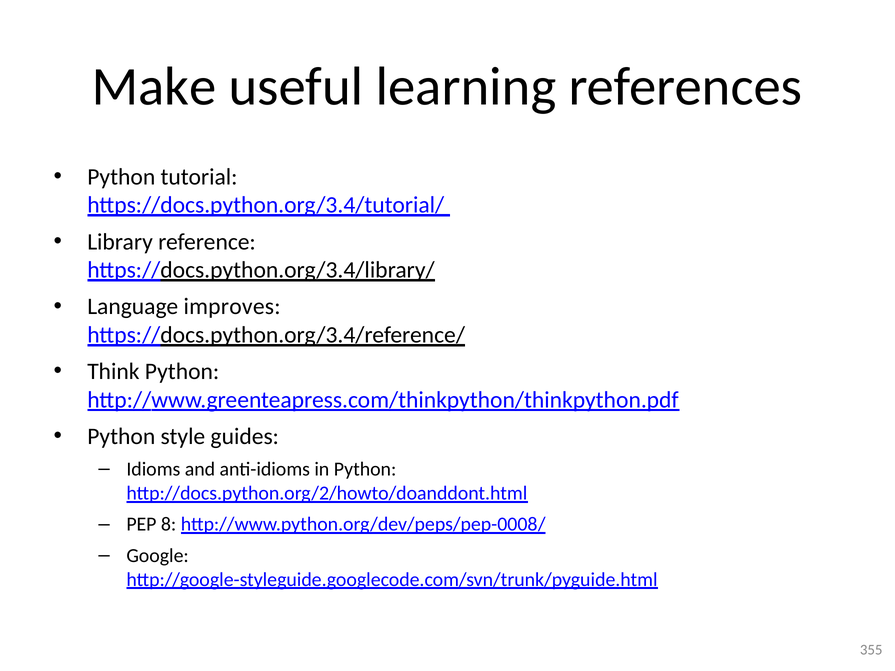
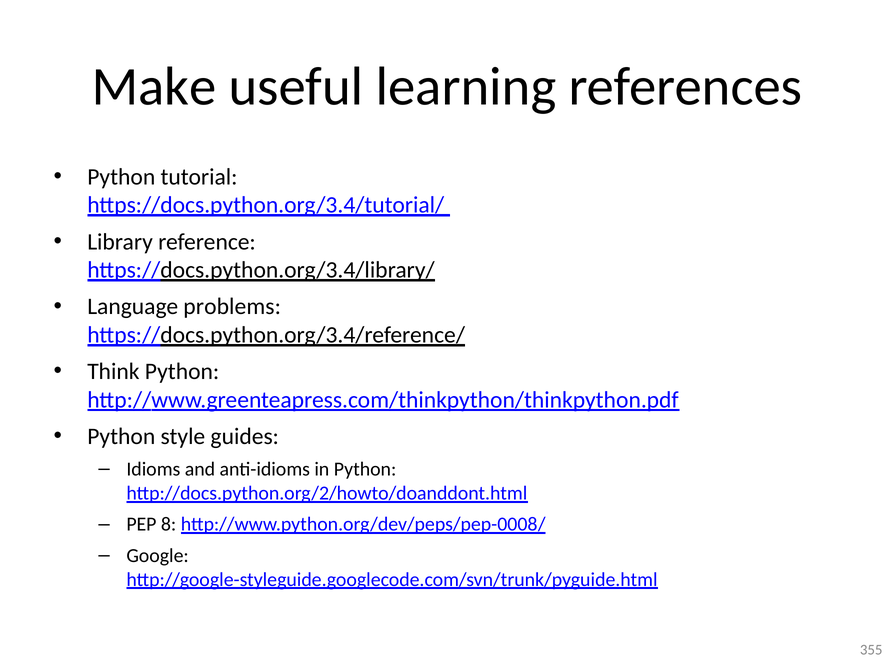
improves: improves -> problems
